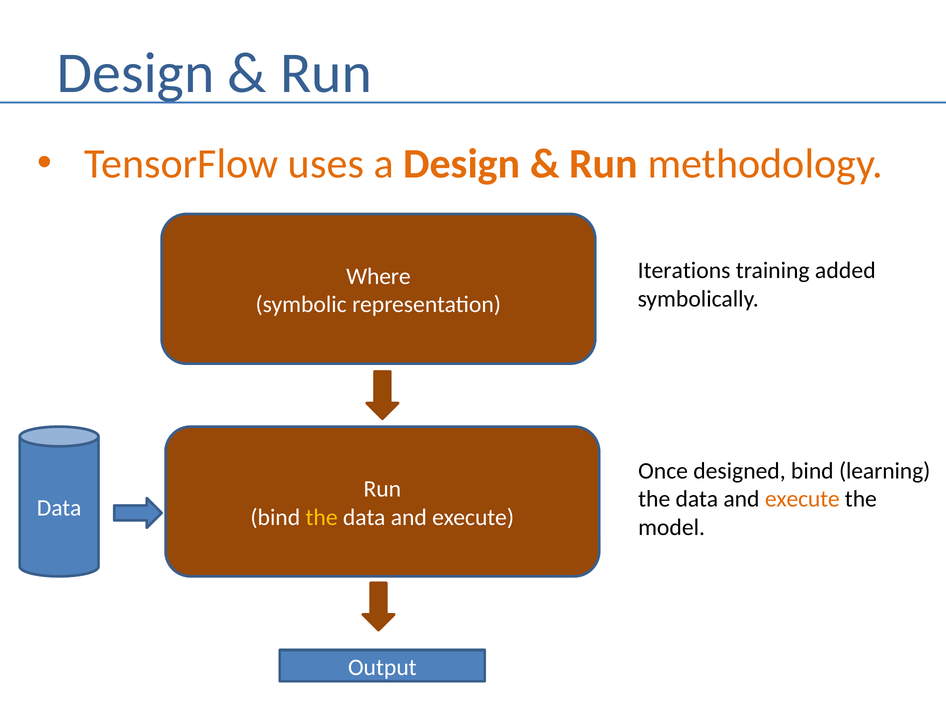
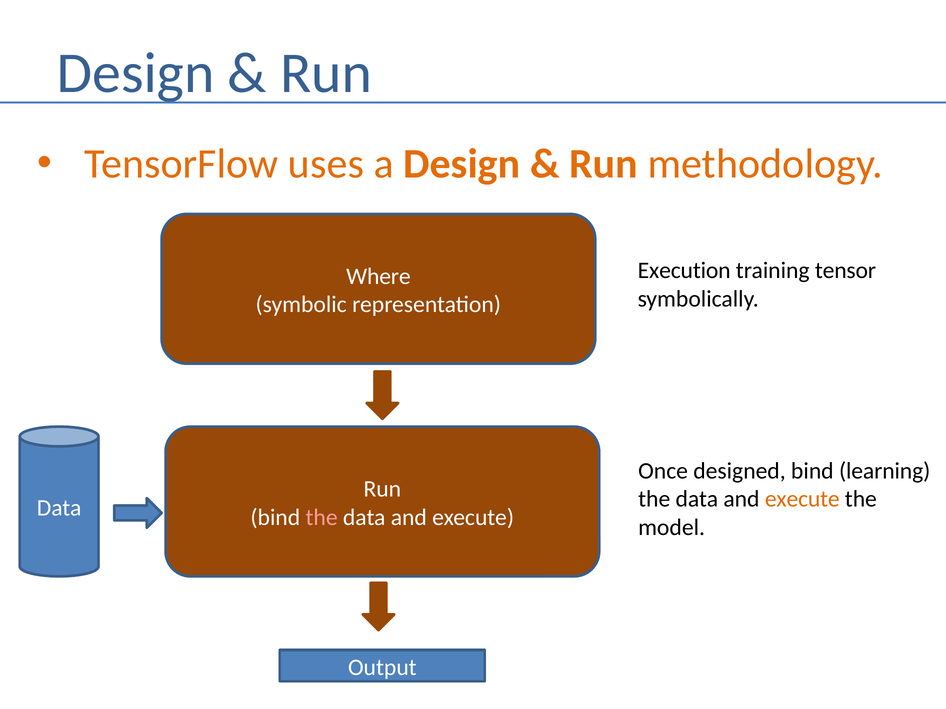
Iterations: Iterations -> Execution
added: added -> tensor
the at (322, 518) colour: yellow -> pink
